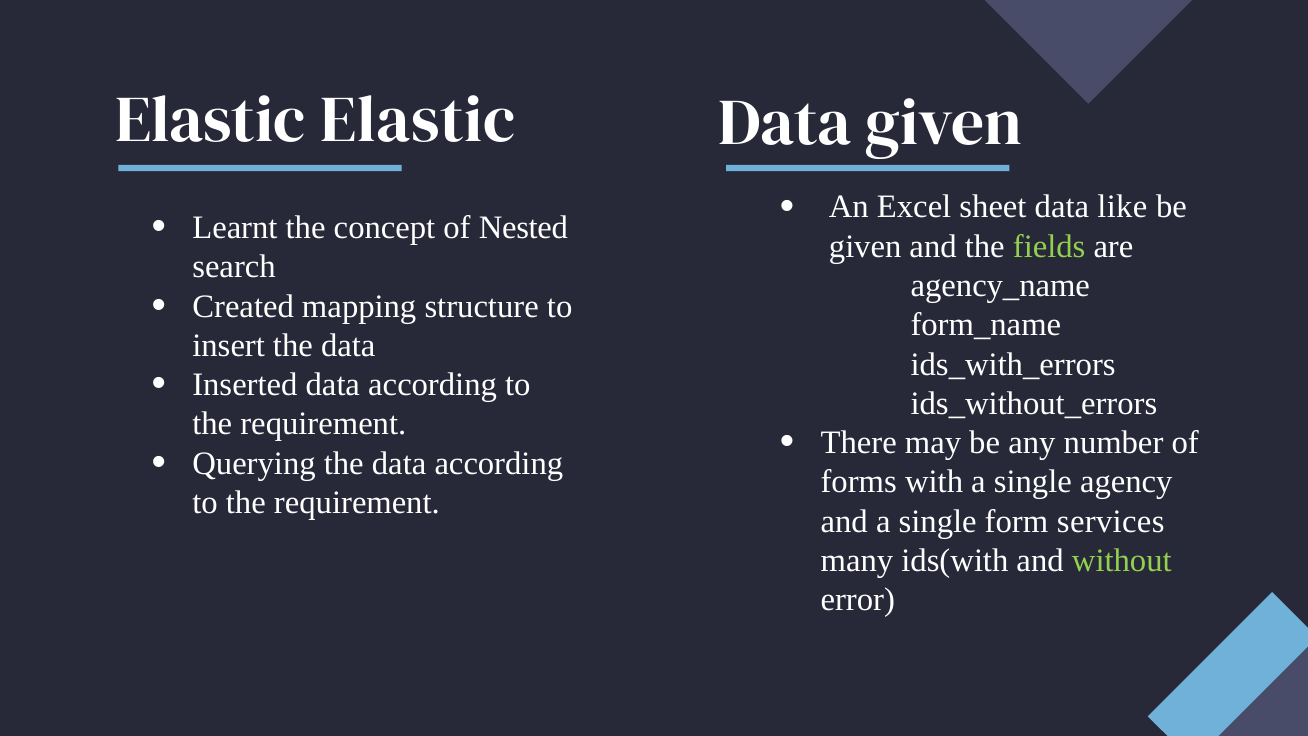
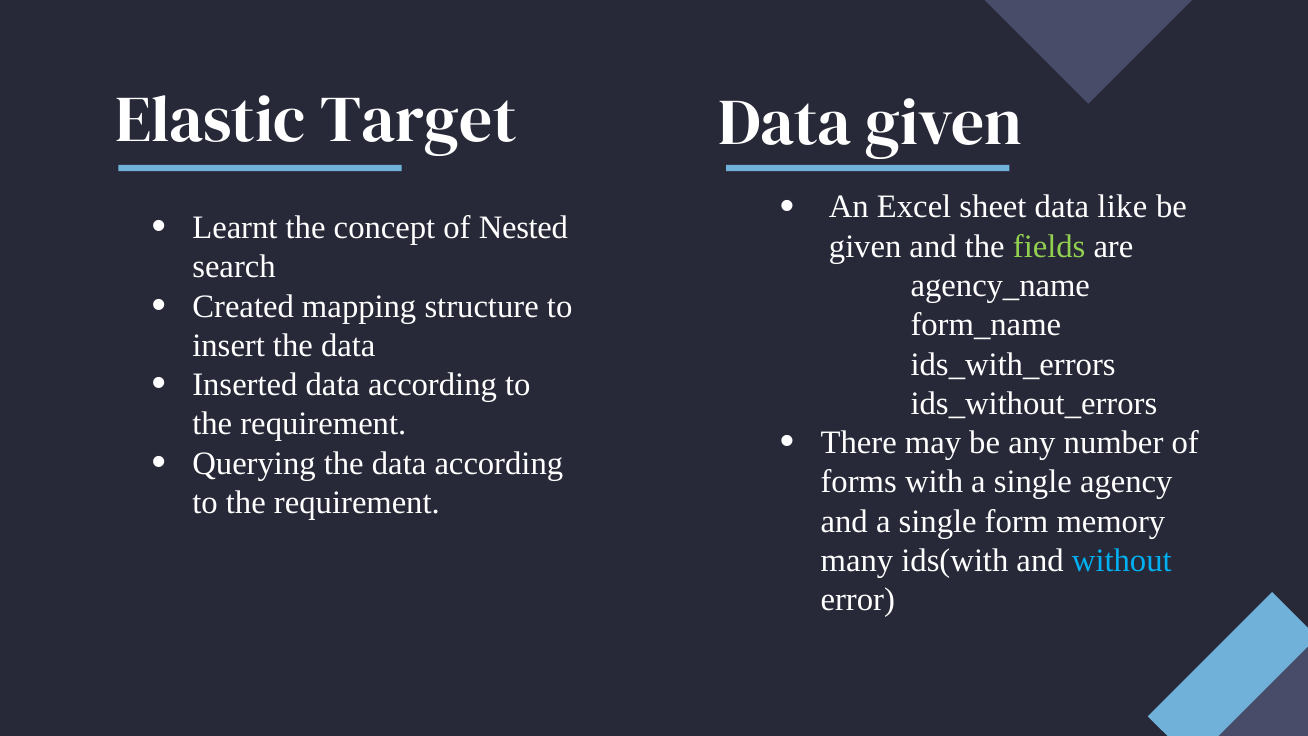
Elastic Elastic: Elastic -> Target
services: services -> memory
without colour: light green -> light blue
